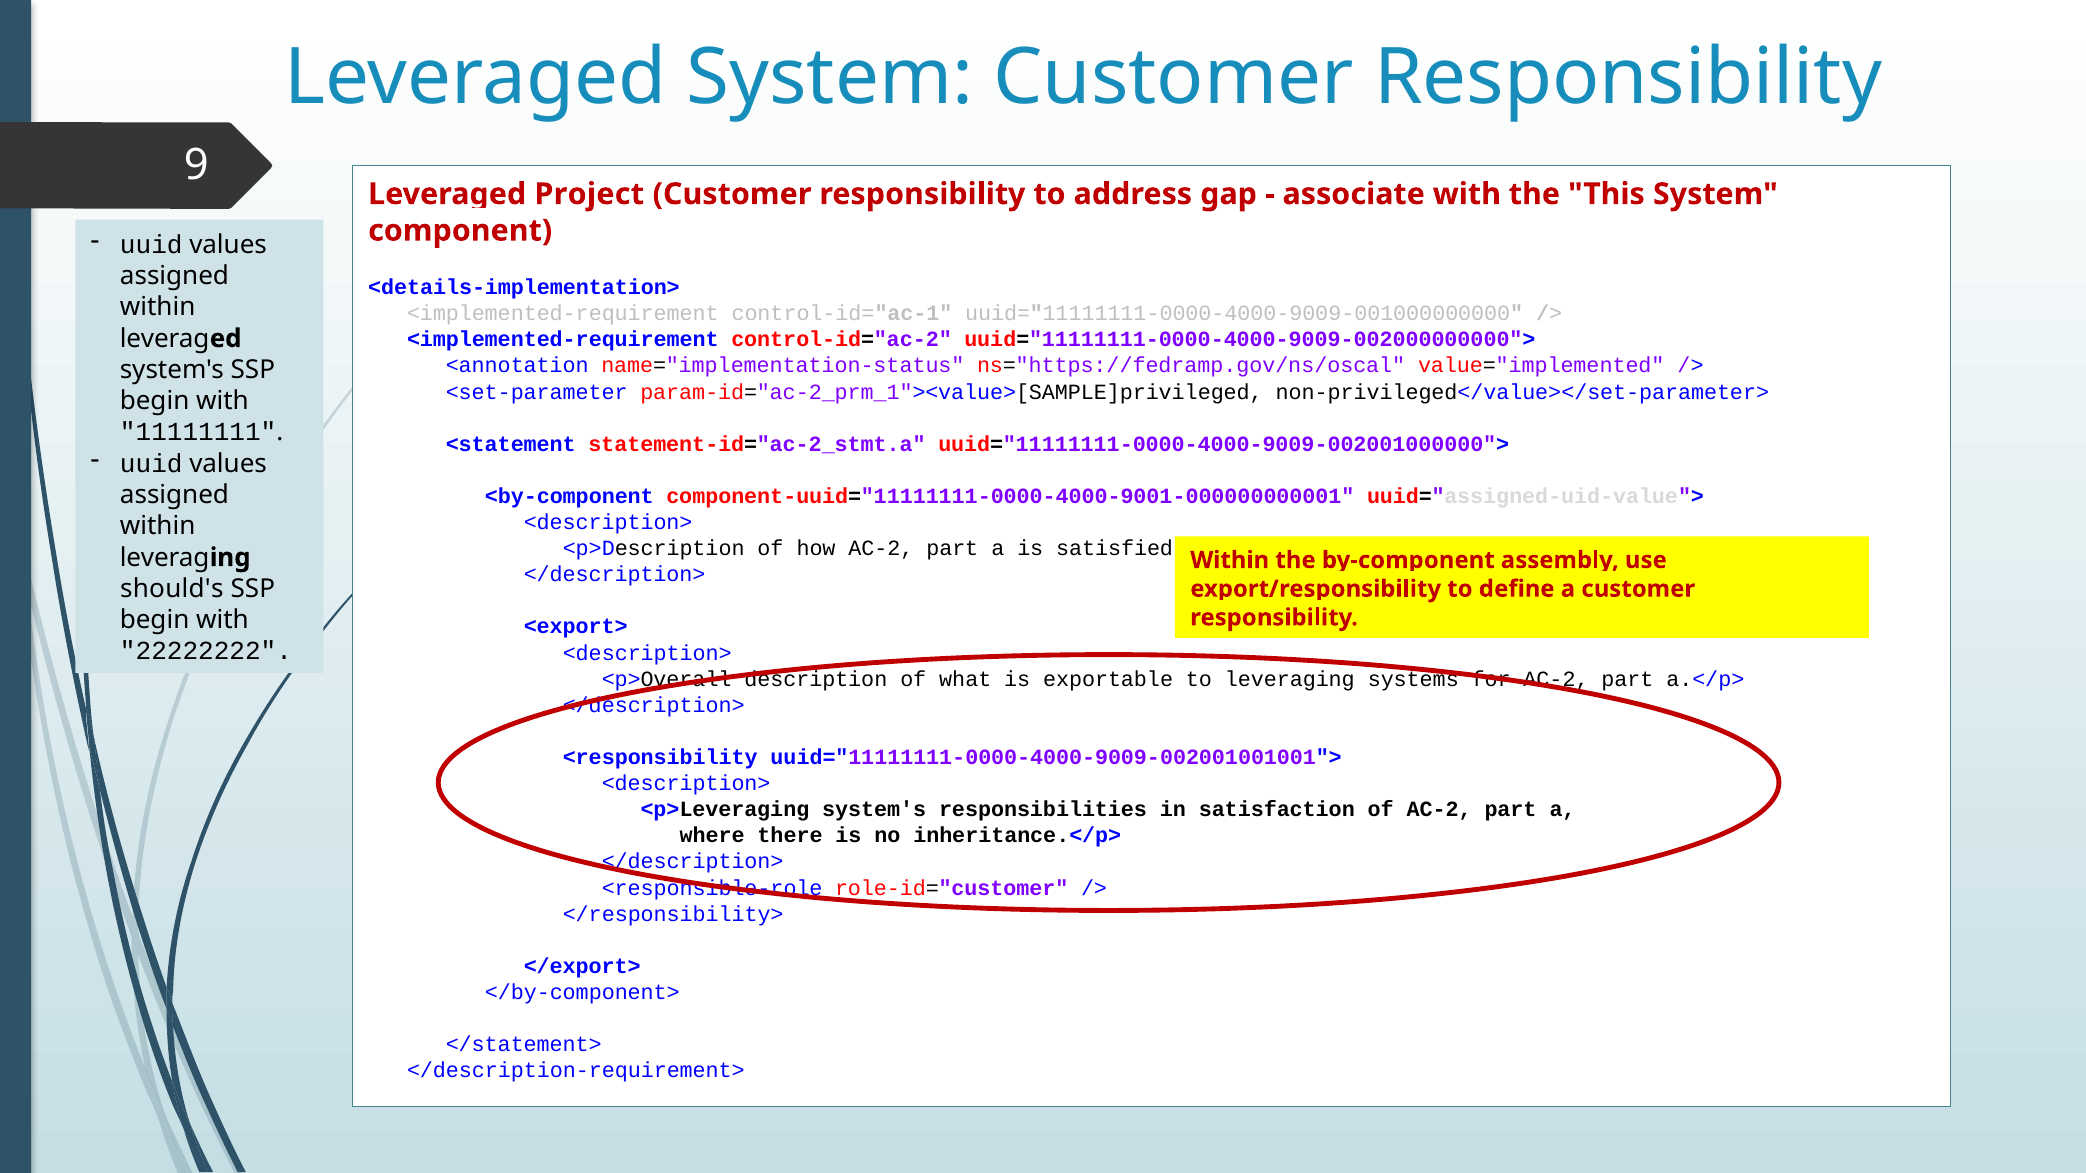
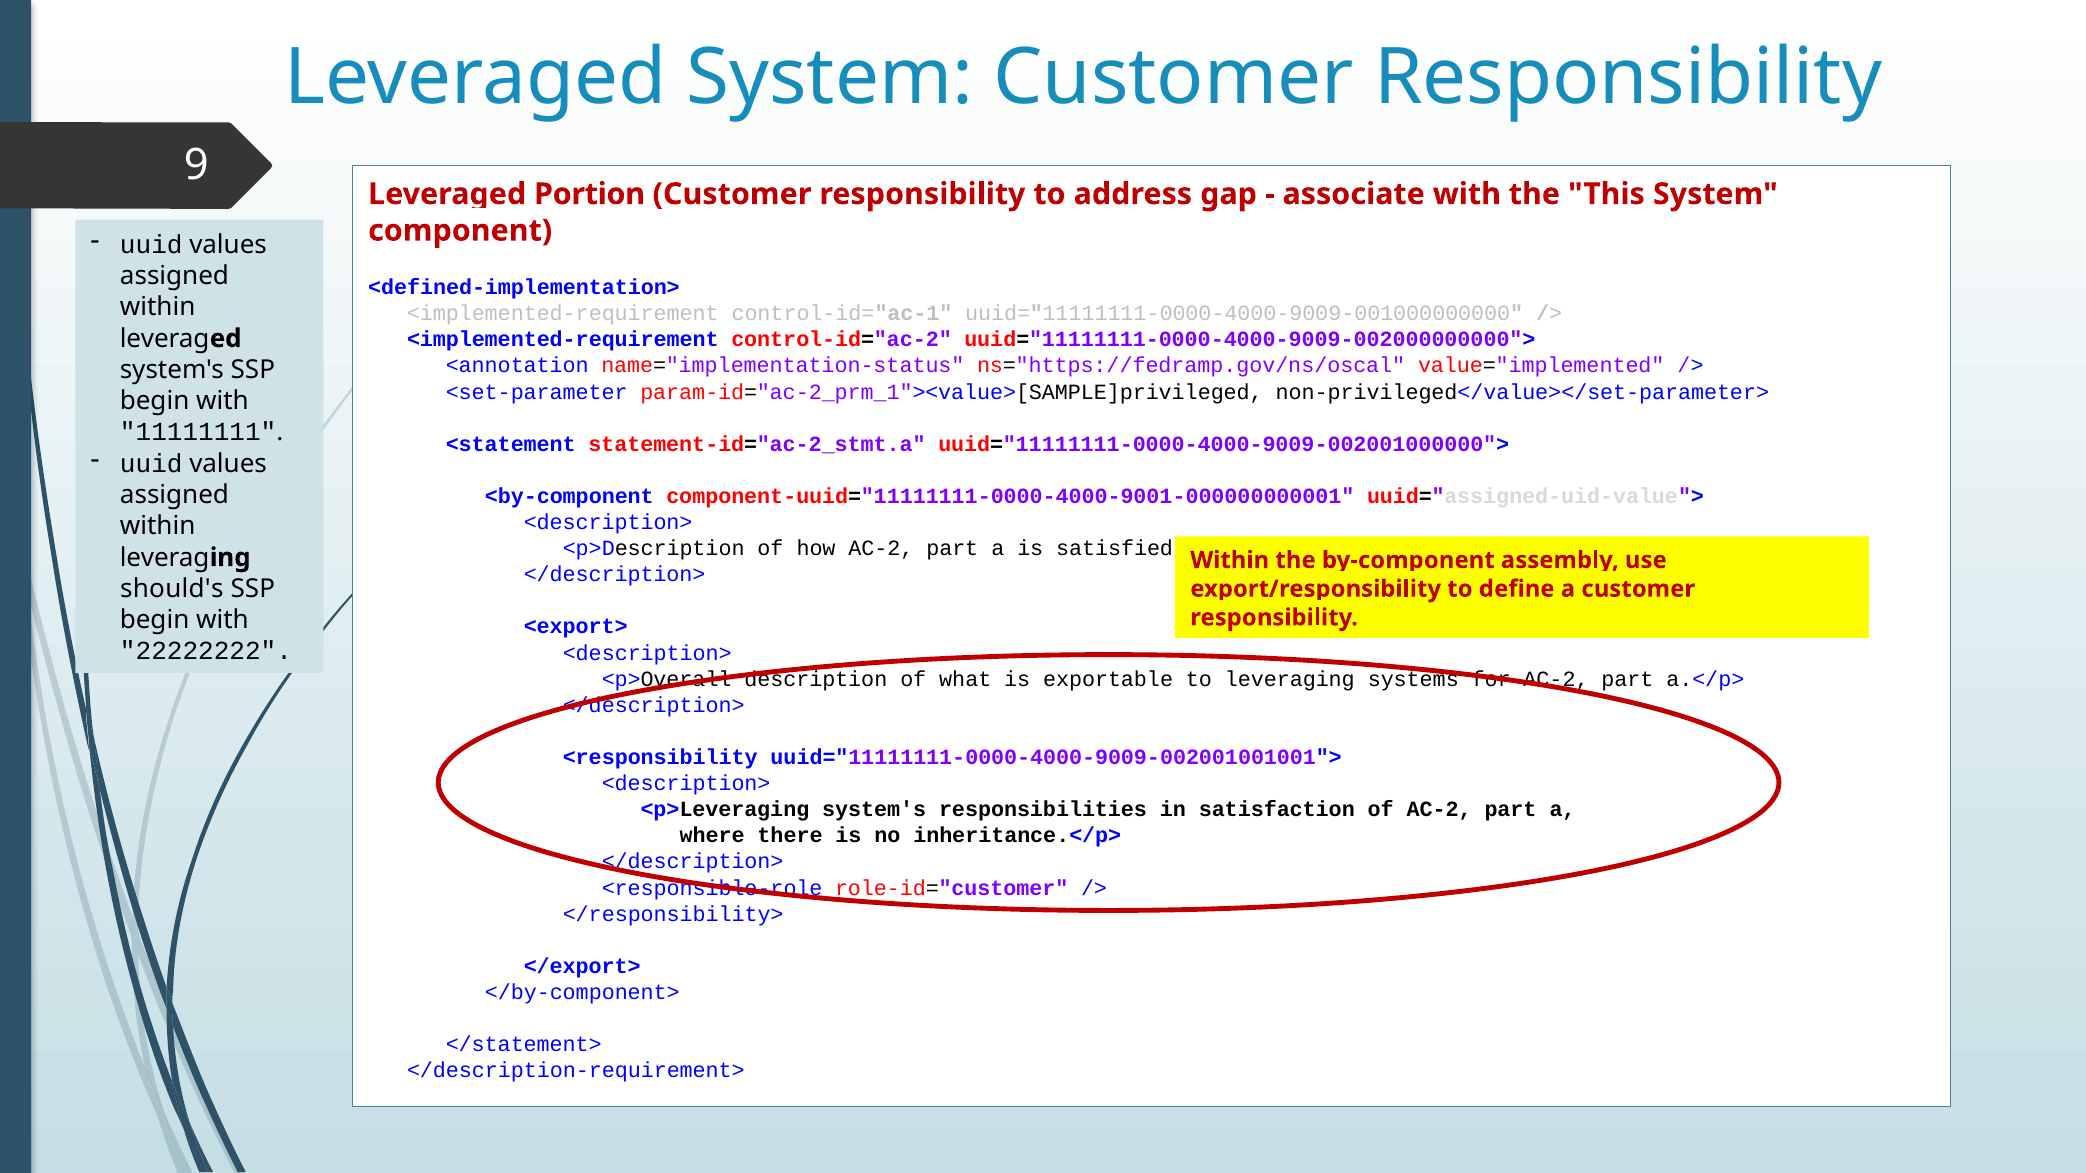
Project: Project -> Portion
<details-implementation>: <details-implementation> -> <defined-implementation>
